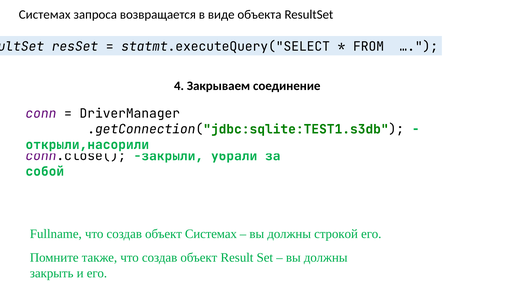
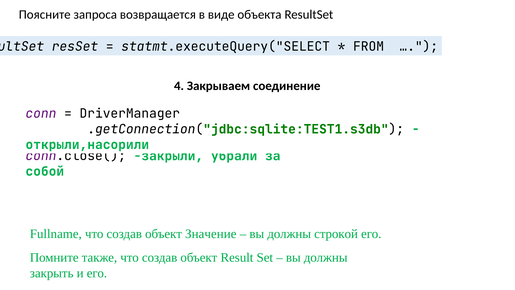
Системах at (45, 15): Системах -> Поясните
объект Системах: Системах -> Значение
